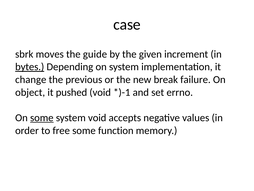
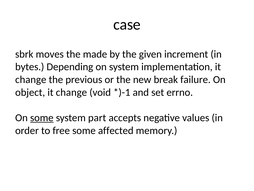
guide: guide -> made
bytes underline: present -> none
pushed at (71, 92): pushed -> change
system void: void -> part
function: function -> affected
